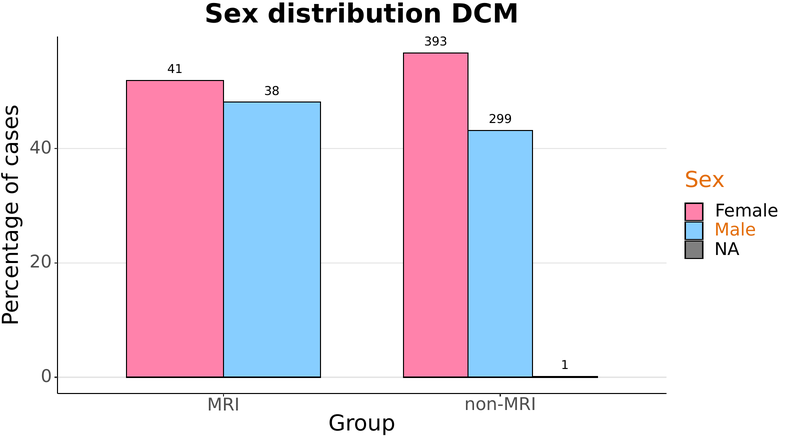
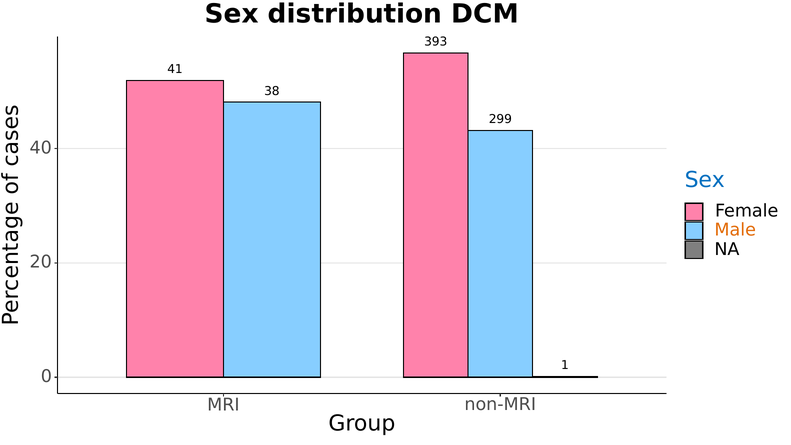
Sex at (705, 180) colour: orange -> blue
